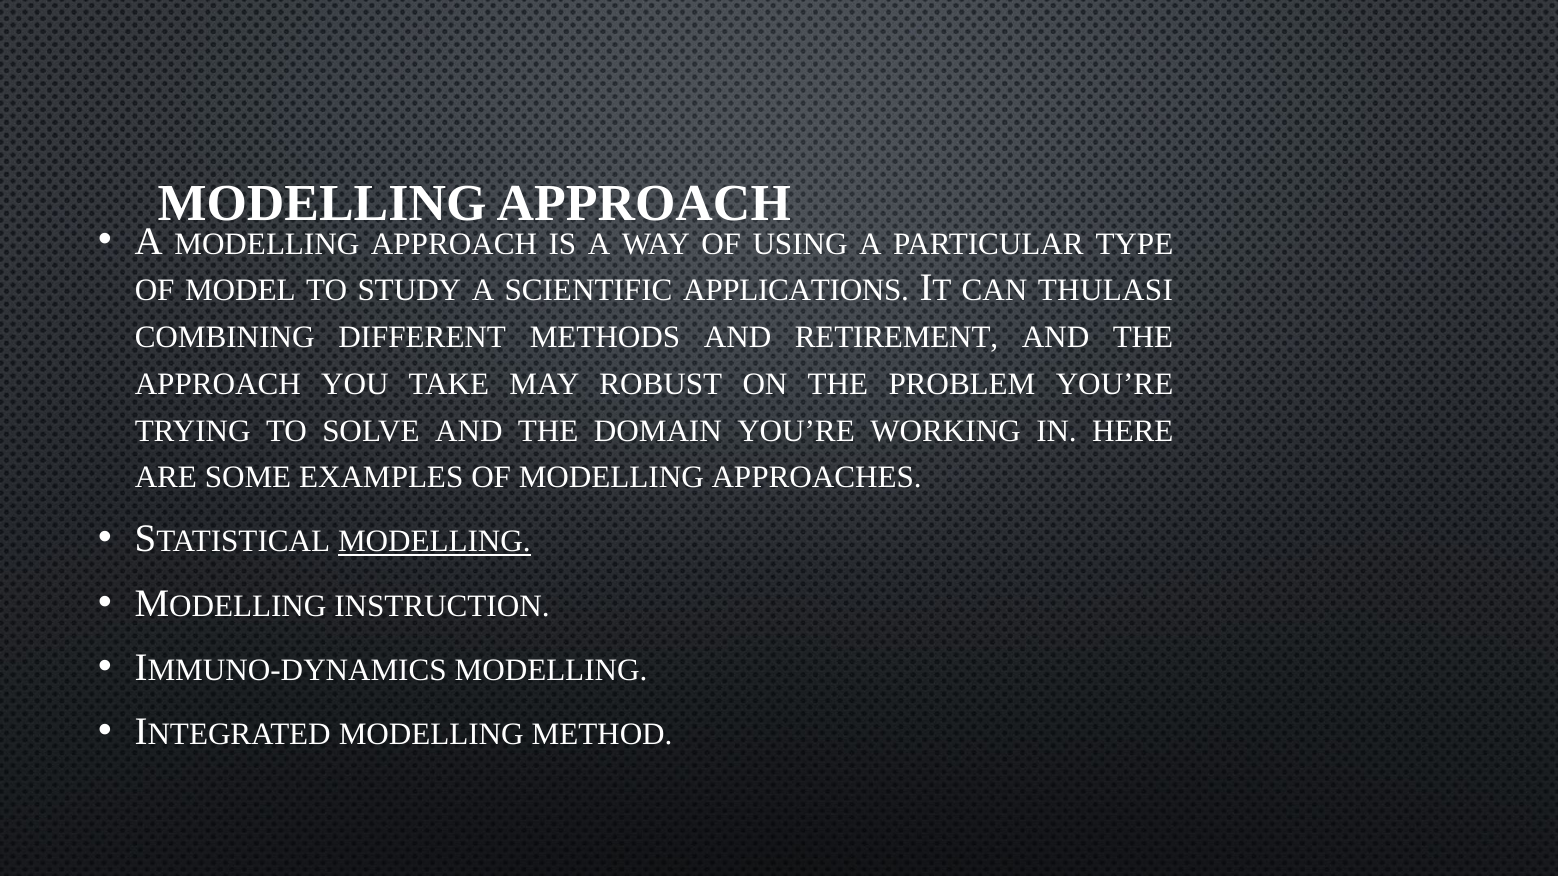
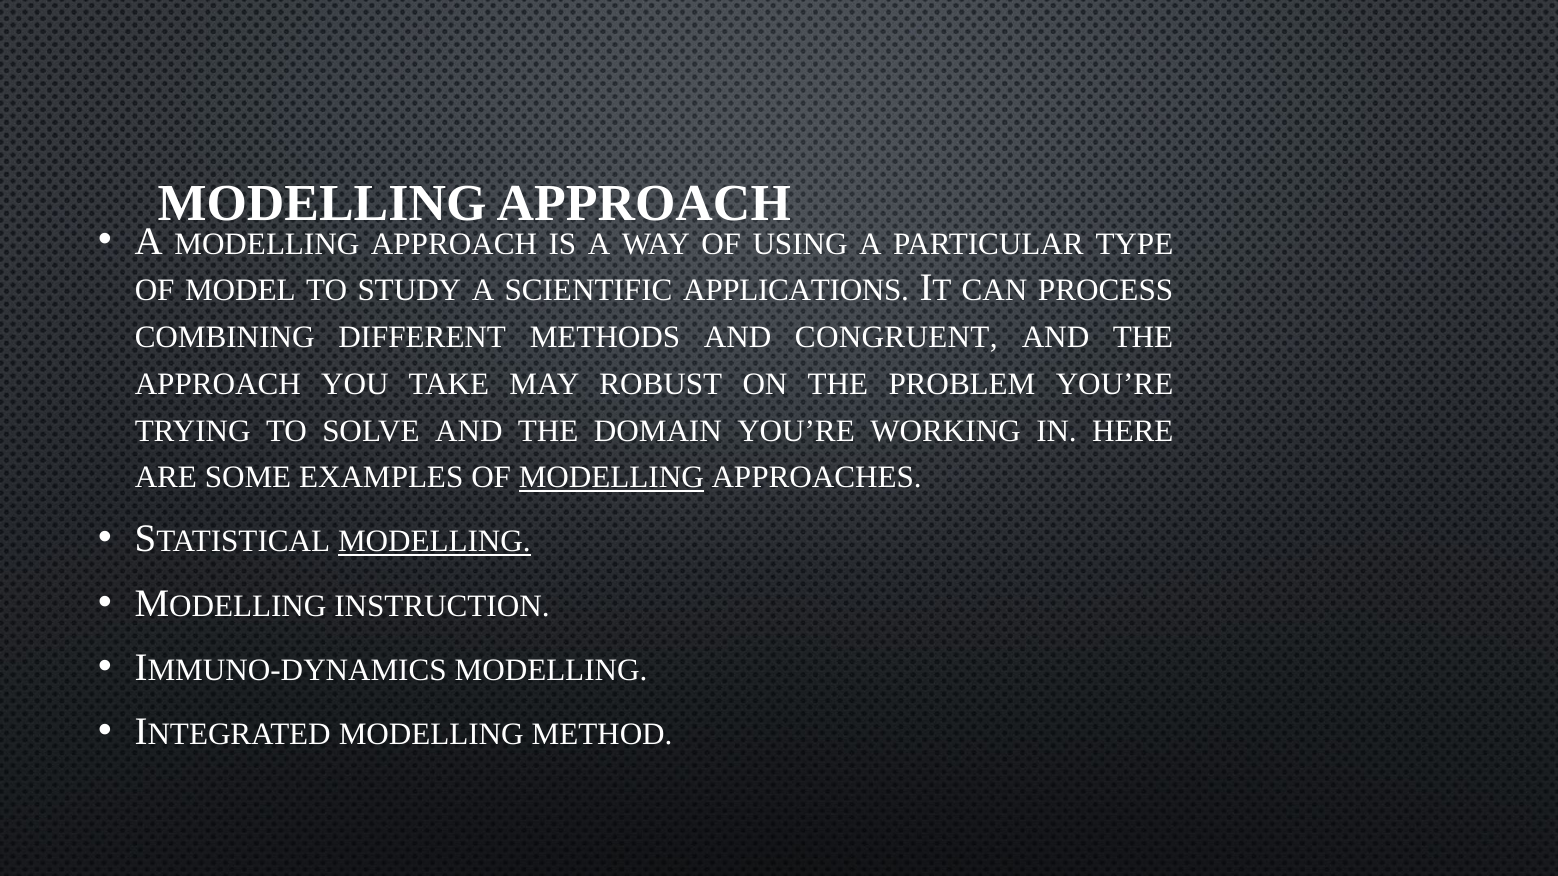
THULASI: THULASI -> PROCESS
RETIREMENT: RETIREMENT -> CONGRUENT
MODELLING at (611, 478) underline: none -> present
